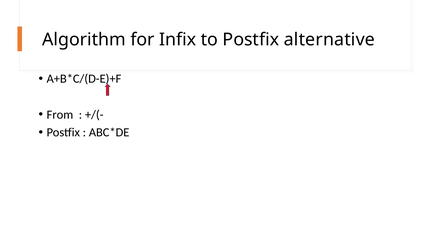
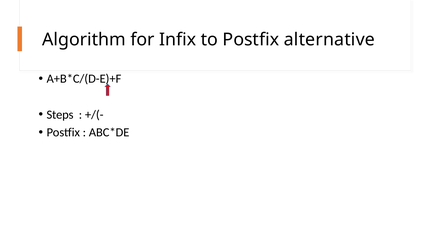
From: From -> Steps
